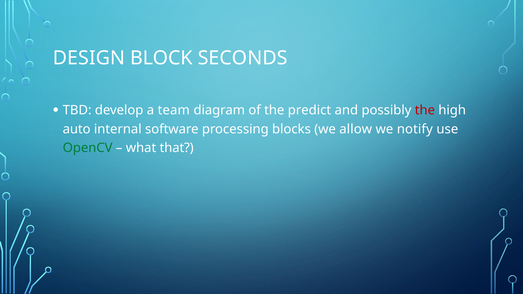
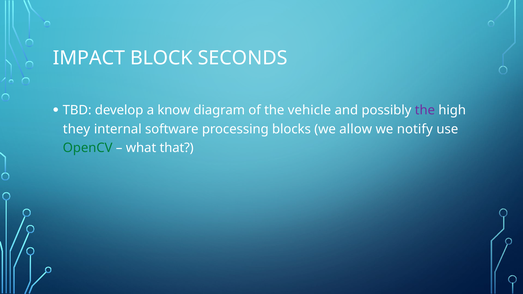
DESIGN: DESIGN -> IMPACT
team: team -> know
predict: predict -> vehicle
the at (425, 110) colour: red -> purple
auto: auto -> they
